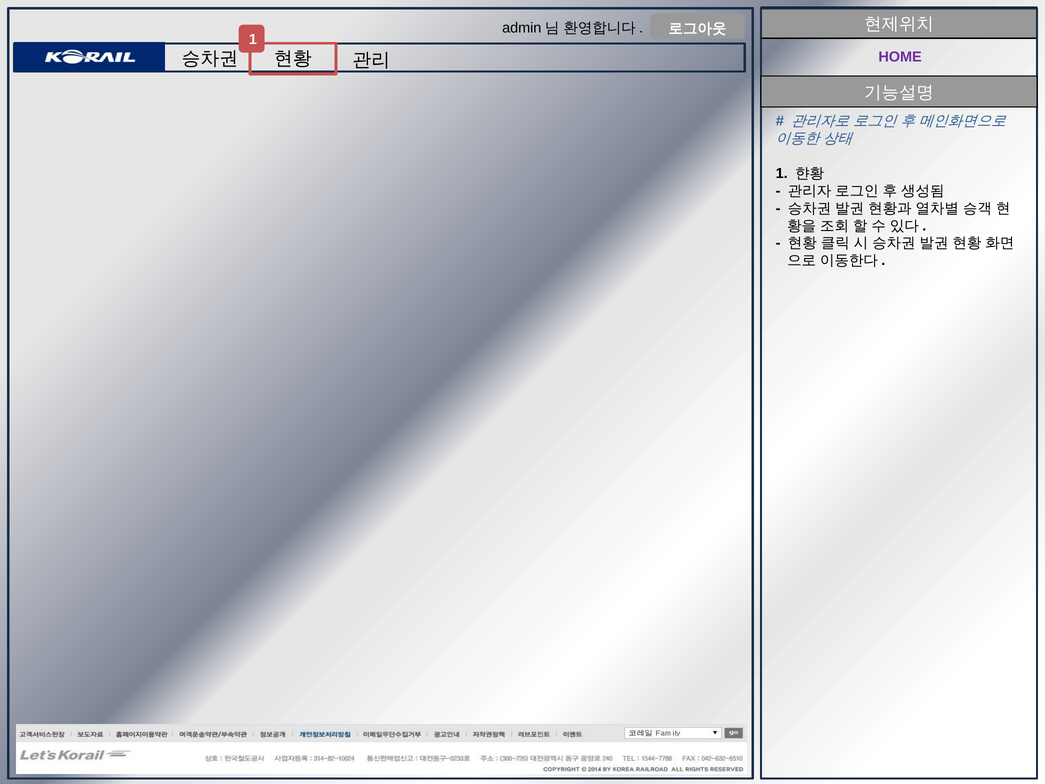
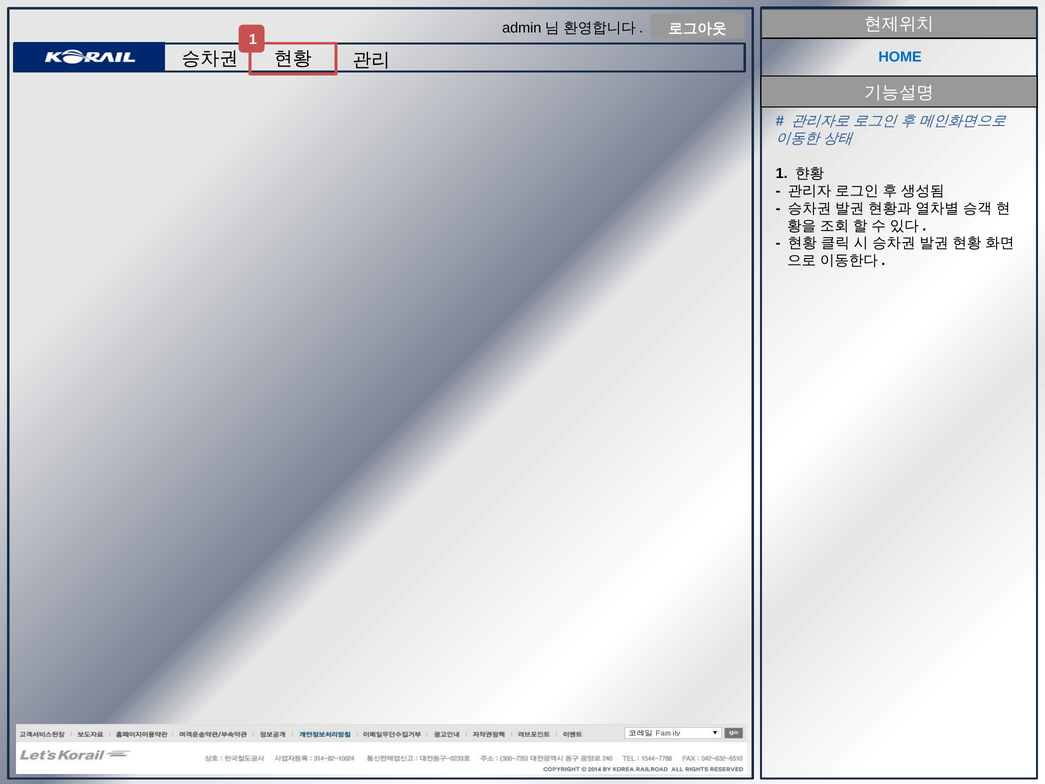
HOME colour: purple -> blue
